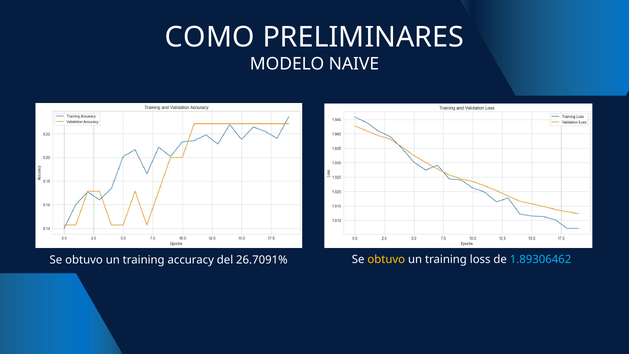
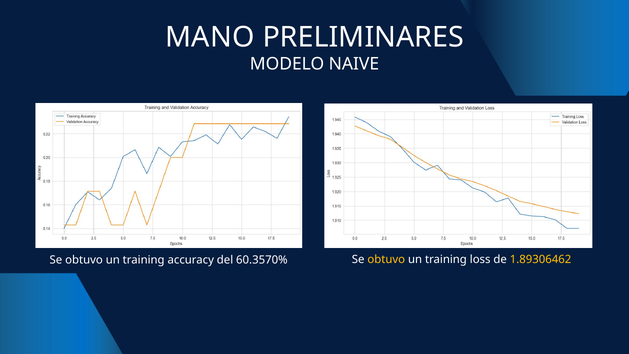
COMO: COMO -> MANO
26.7091%: 26.7091% -> 60.3570%
1.89306462 colour: light blue -> yellow
